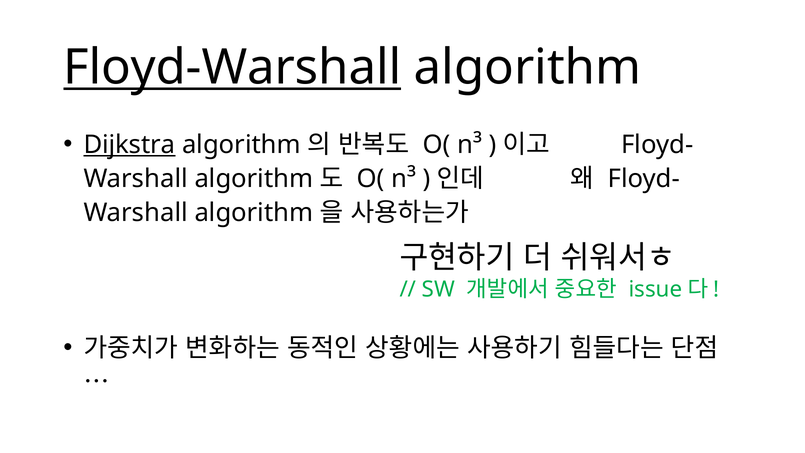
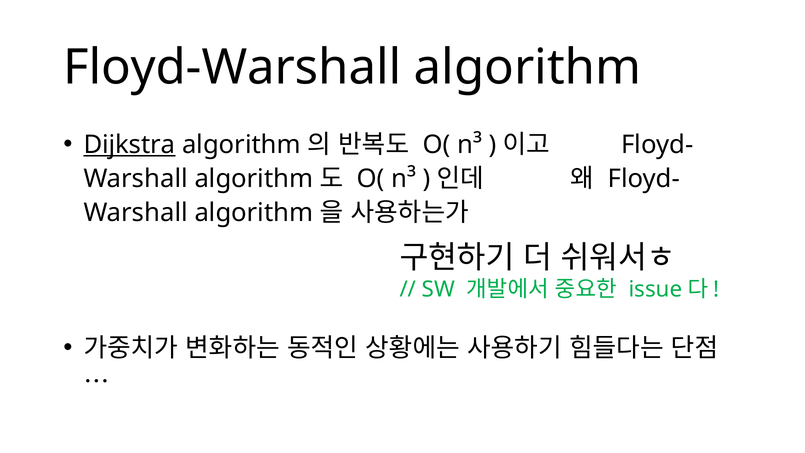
Floyd-Warshall underline: present -> none
